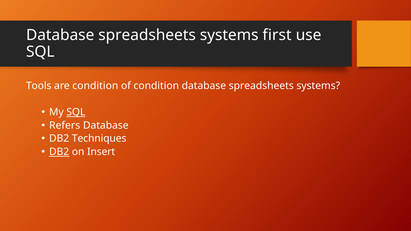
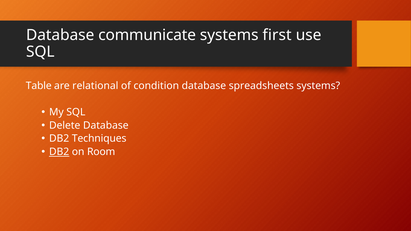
spreadsheets at (147, 35): spreadsheets -> communicate
Tools: Tools -> Table
are condition: condition -> relational
SQL at (76, 112) underline: present -> none
Refers: Refers -> Delete
Insert: Insert -> Room
